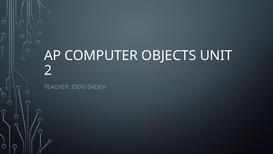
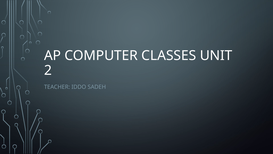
OBJECTS: OBJECTS -> CLASSES
